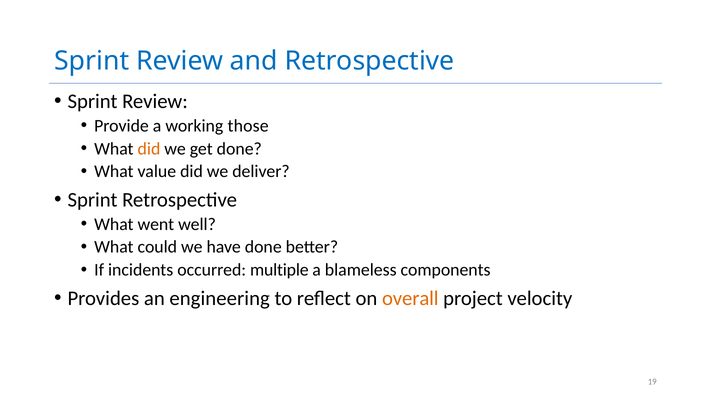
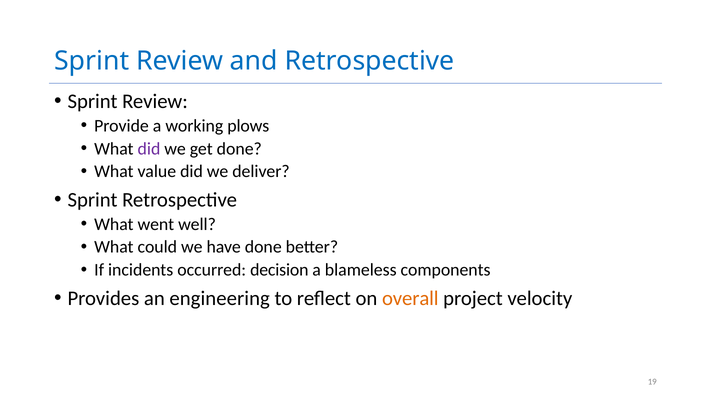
those: those -> plows
did at (149, 149) colour: orange -> purple
multiple: multiple -> decision
